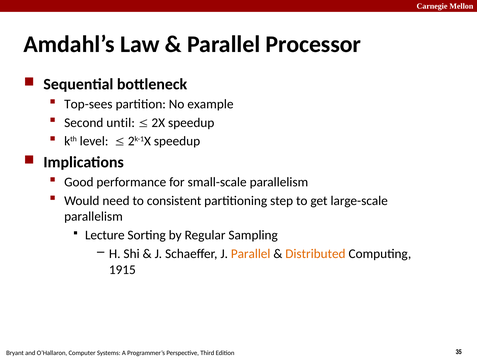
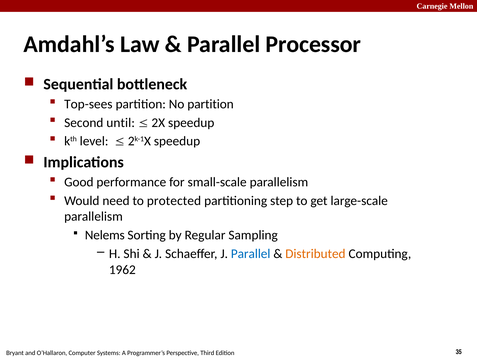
No example: example -> partition
consistent: consistent -> protected
Lecture: Lecture -> Nelems
Parallel at (251, 254) colour: orange -> blue
1915: 1915 -> 1962
